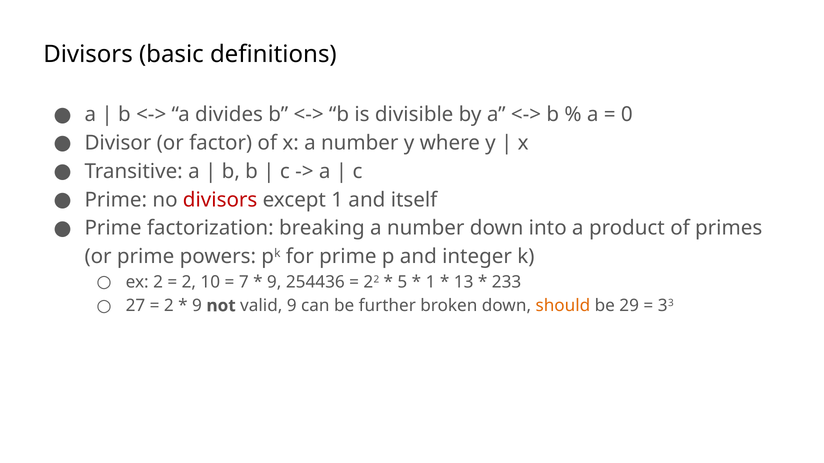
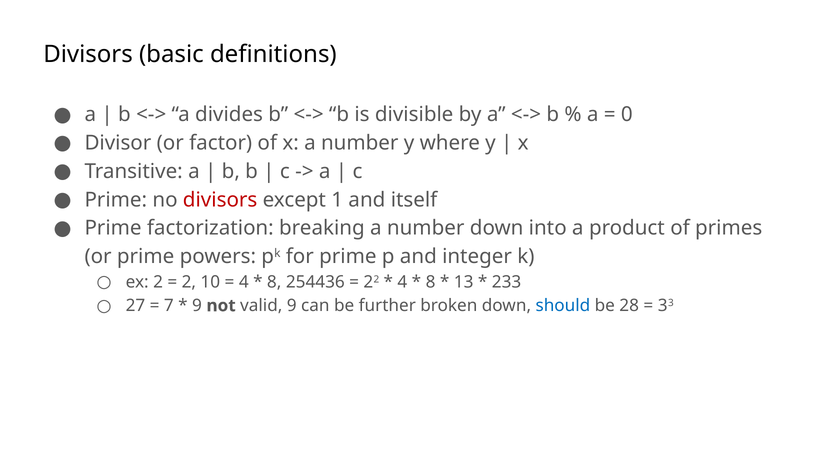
7 at (244, 282): 7 -> 4
9 at (274, 282): 9 -> 8
5 at (402, 282): 5 -> 4
1 at (431, 282): 1 -> 8
2 at (169, 306): 2 -> 7
should colour: orange -> blue
29: 29 -> 28
